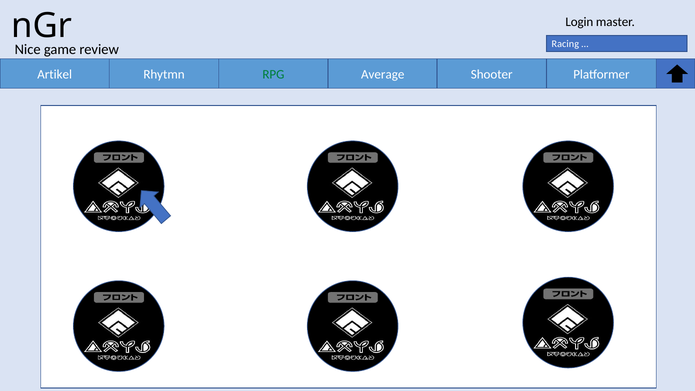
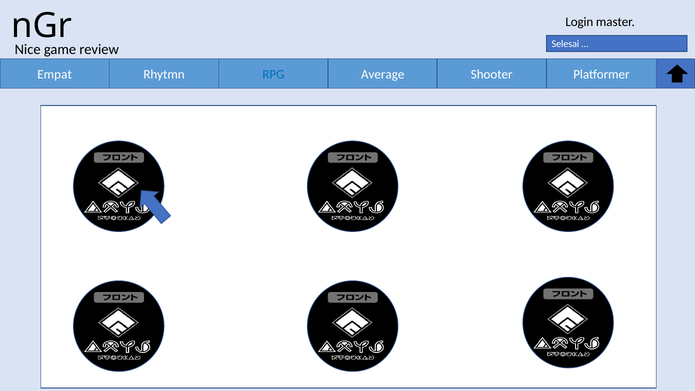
Racing: Racing -> Selesai
Artikel: Artikel -> Empat
RPG colour: green -> blue
